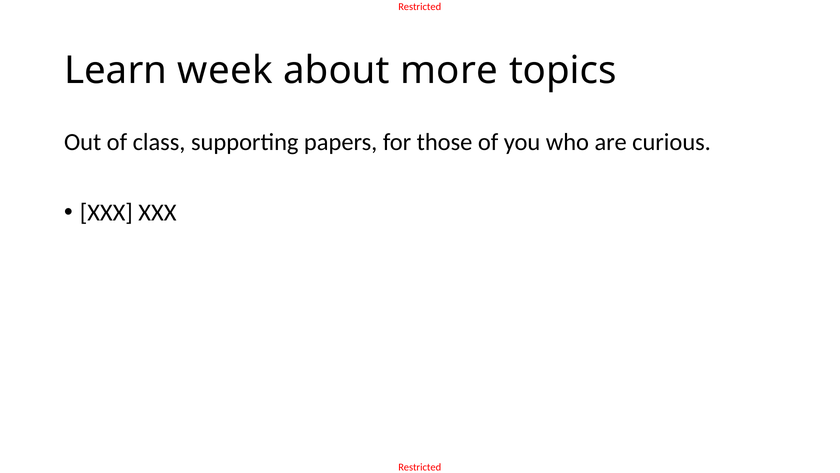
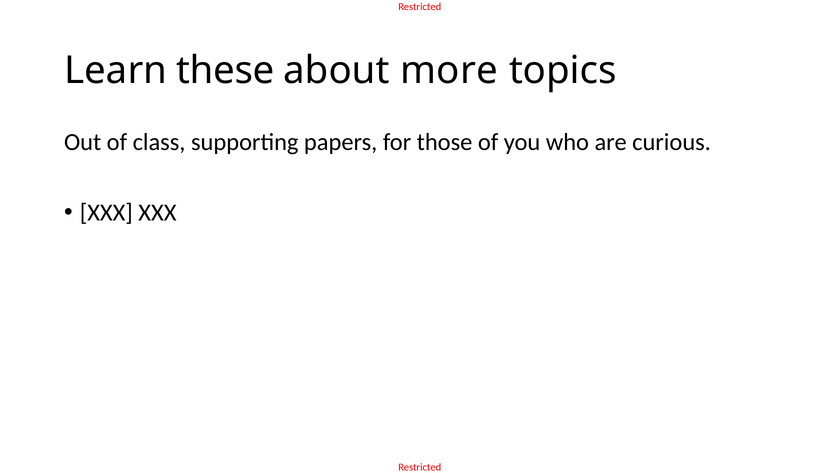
week: week -> these
